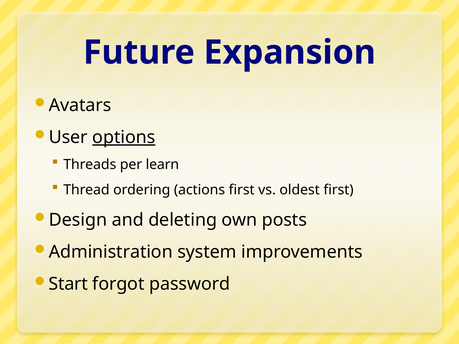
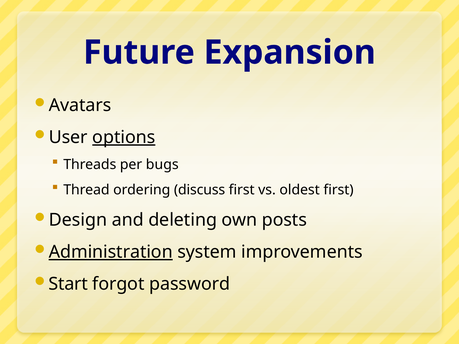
learn: learn -> bugs
actions: actions -> discuss
Administration underline: none -> present
